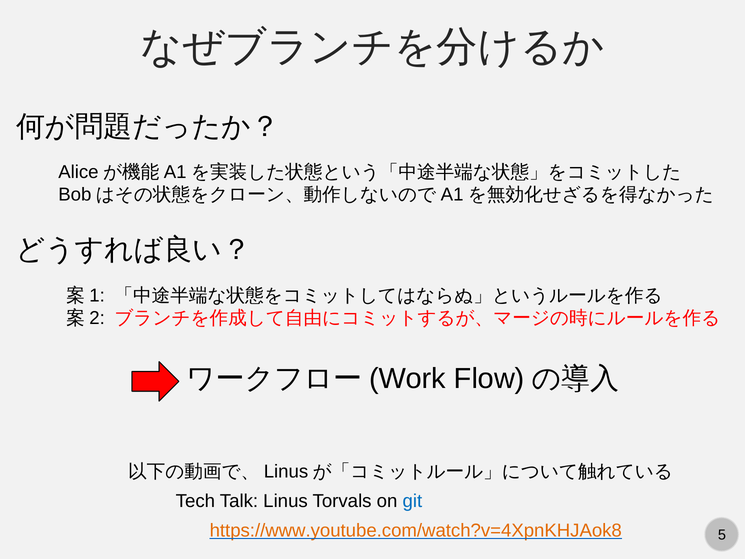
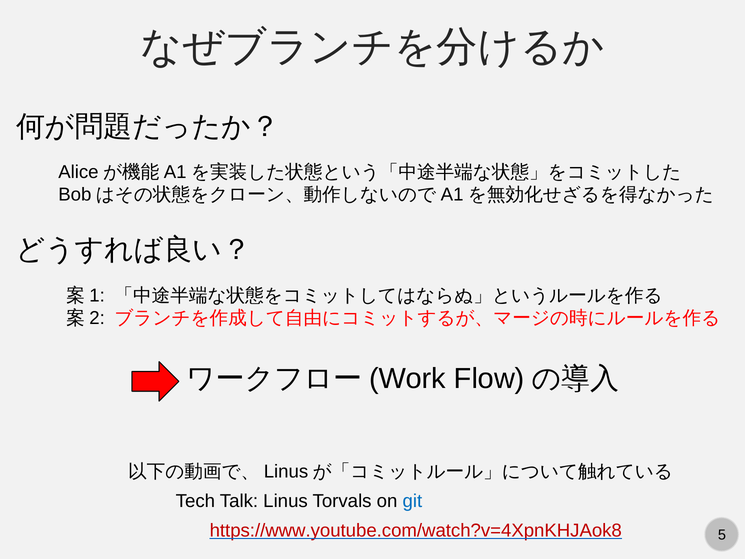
https://www.youtube.com/watch?v=4XpnKHJAok8 colour: orange -> red
